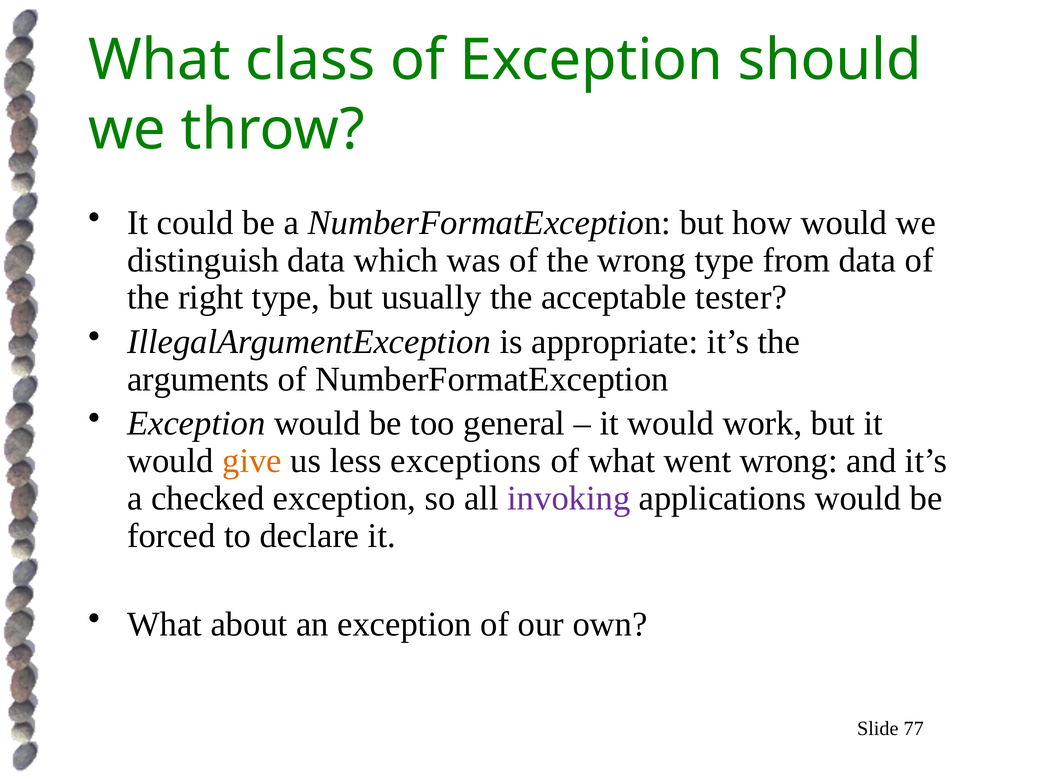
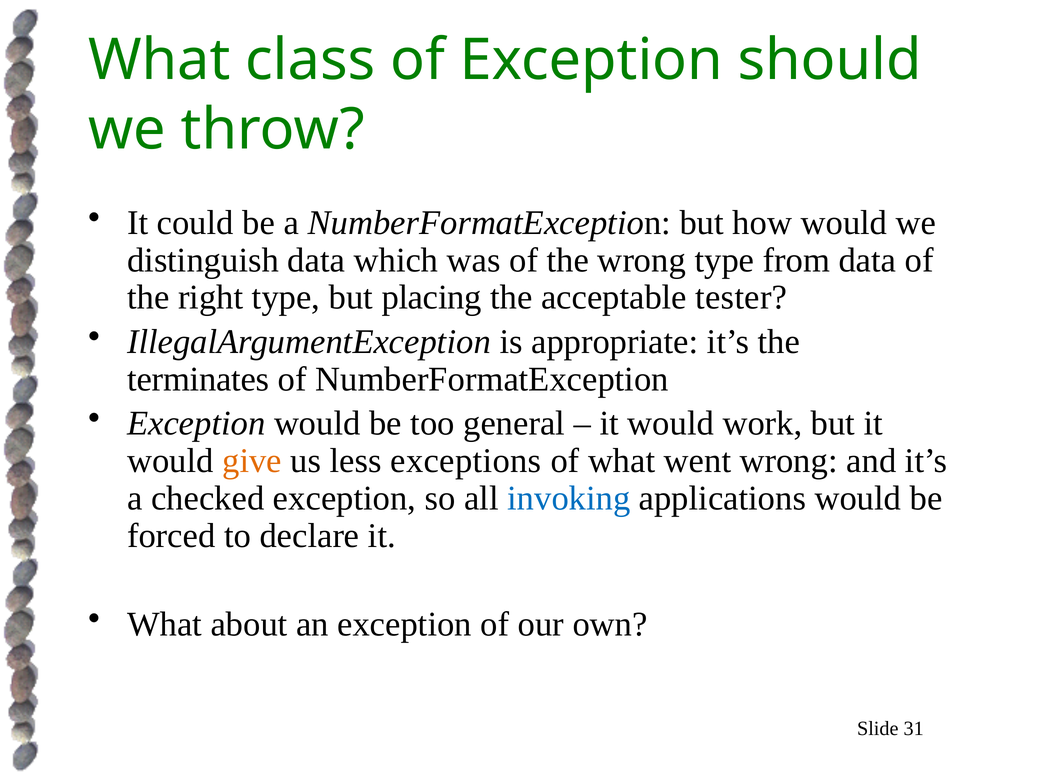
usually: usually -> placing
arguments: arguments -> terminates
invoking colour: purple -> blue
77: 77 -> 31
